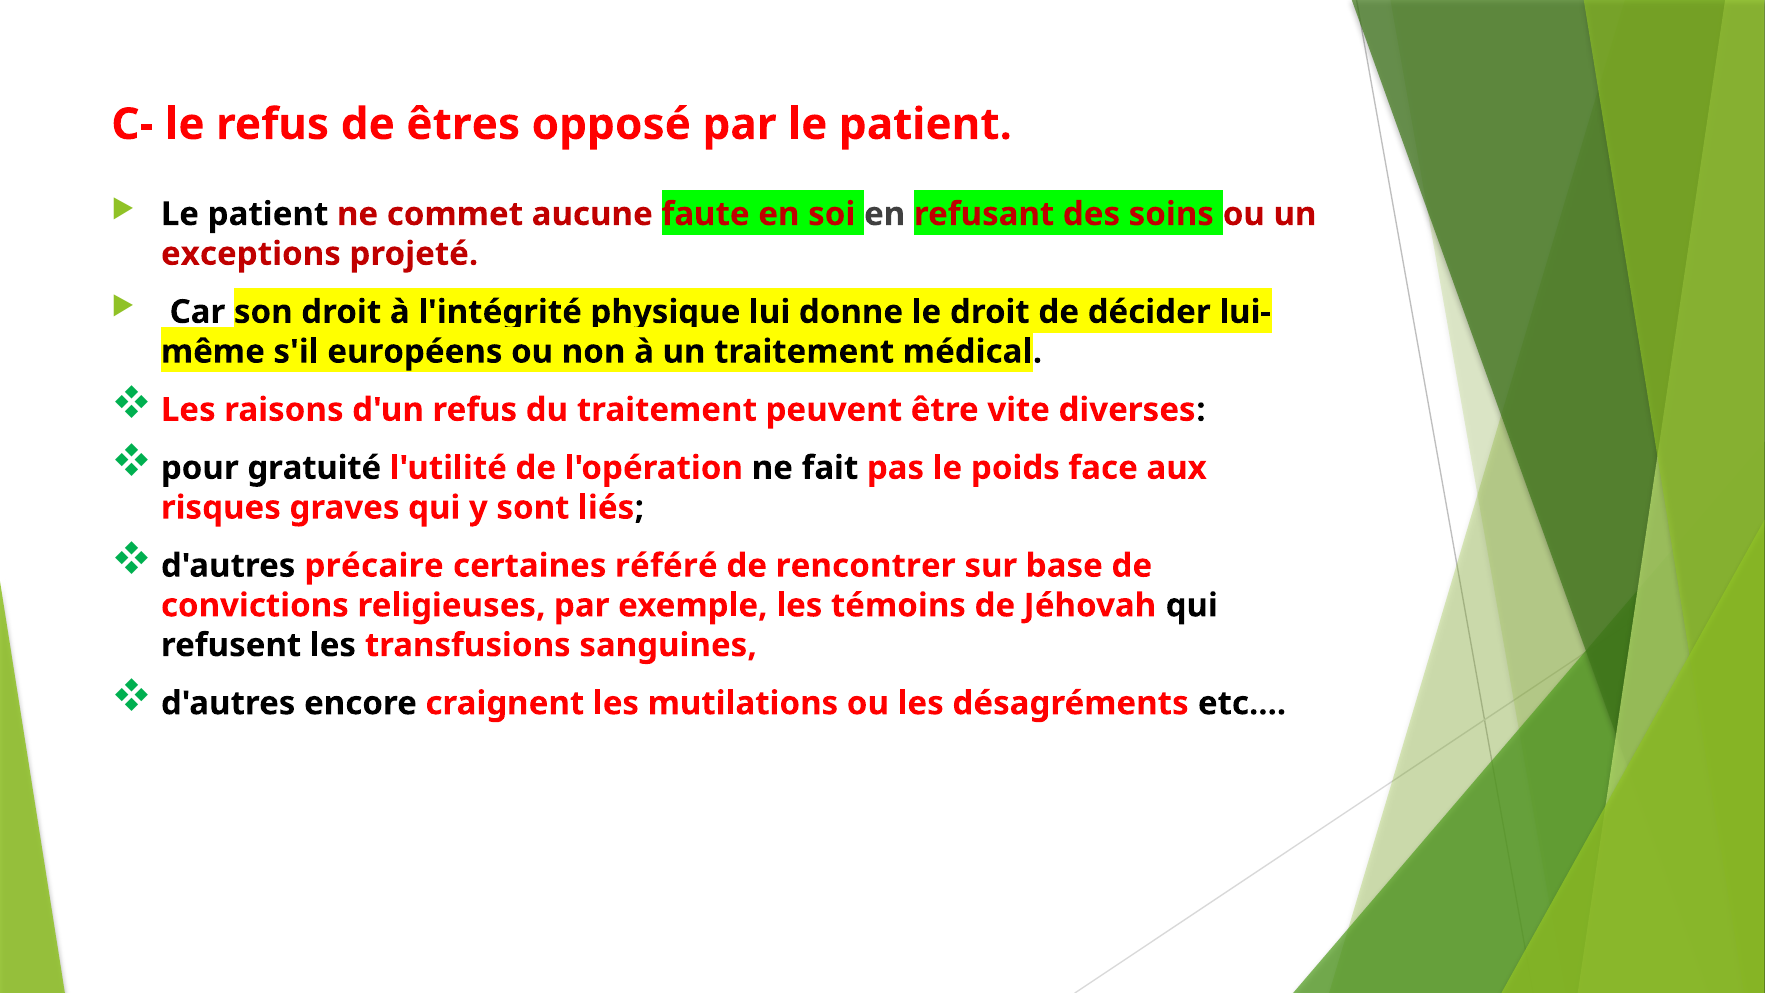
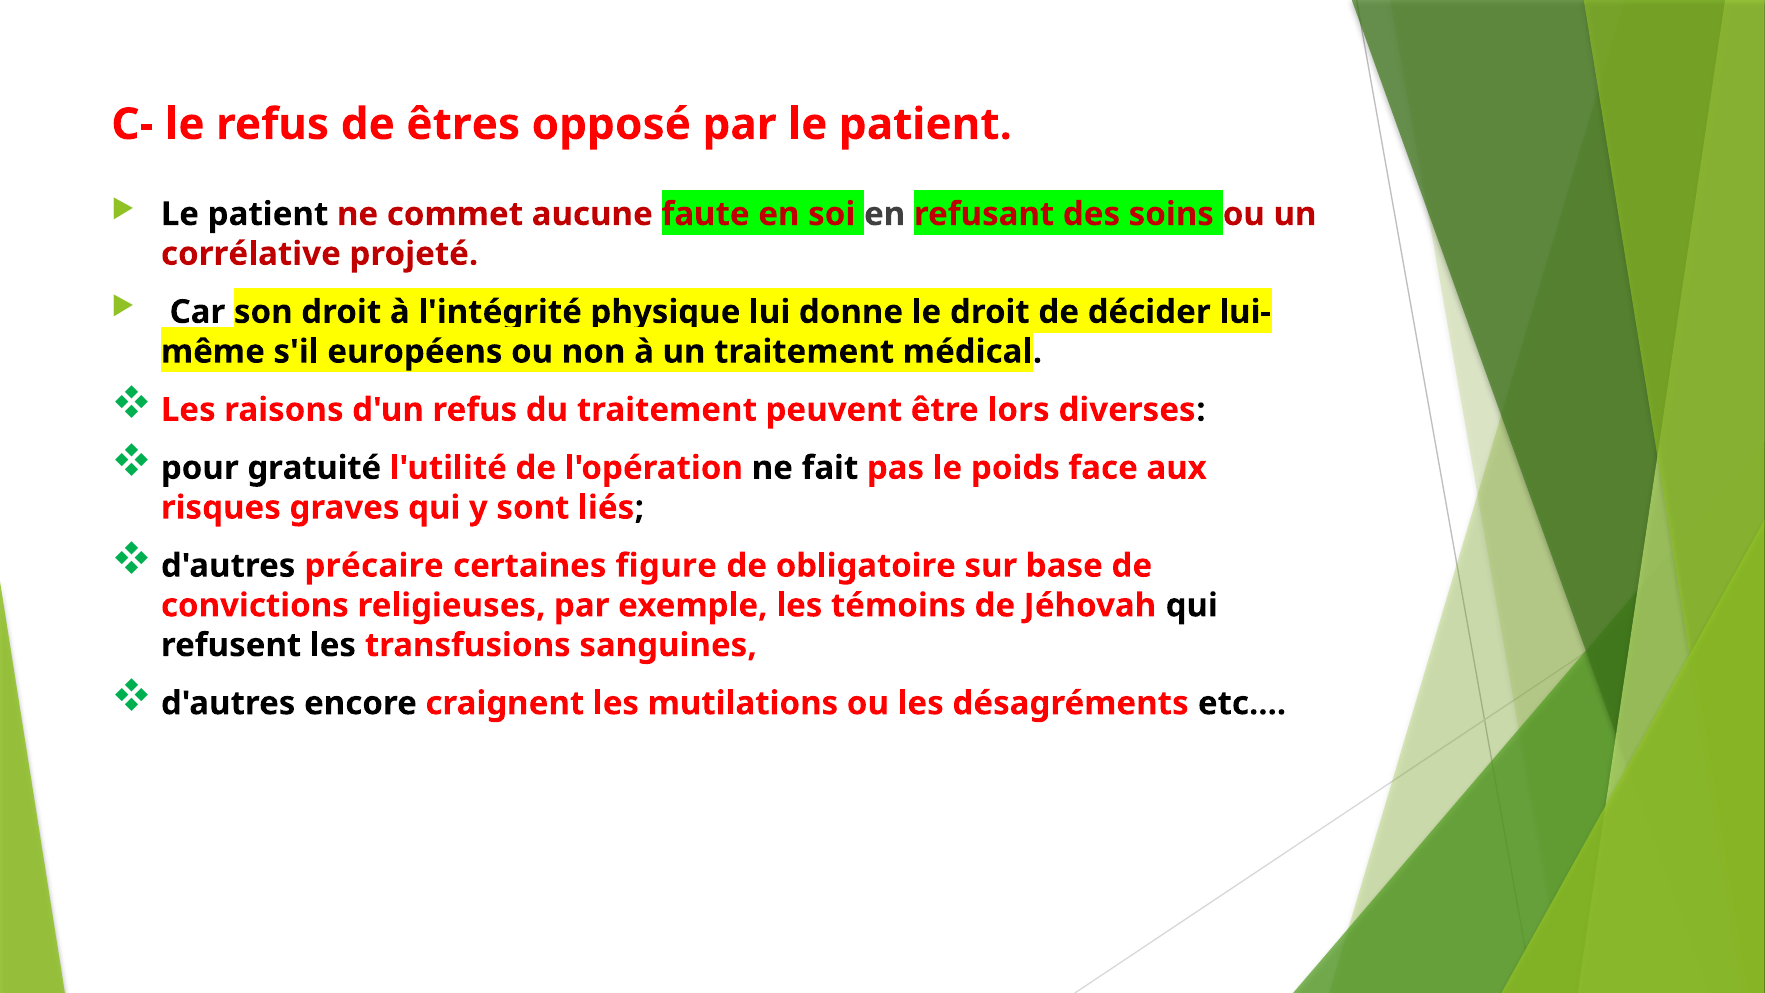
exceptions: exceptions -> corrélative
vite: vite -> lors
référé: référé -> figure
rencontrer: rencontrer -> obligatoire
